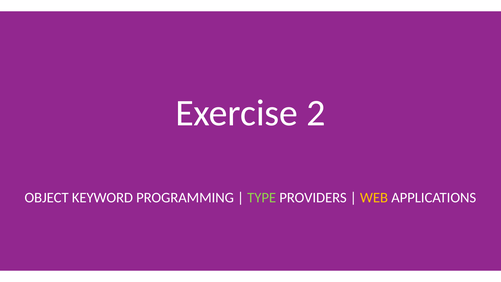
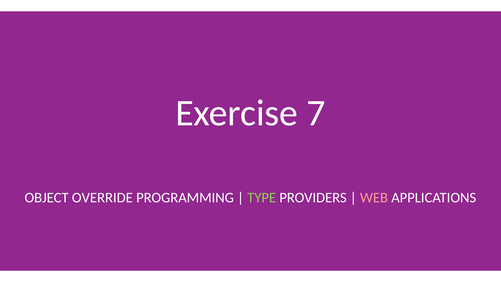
2: 2 -> 7
KEYWORD: KEYWORD -> OVERRIDE
WEB colour: yellow -> pink
